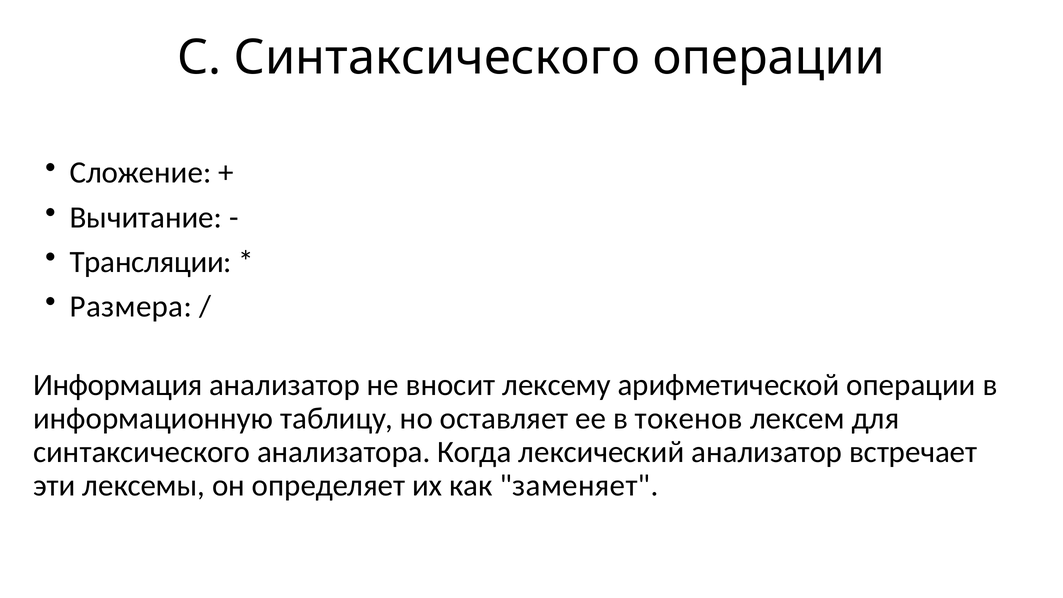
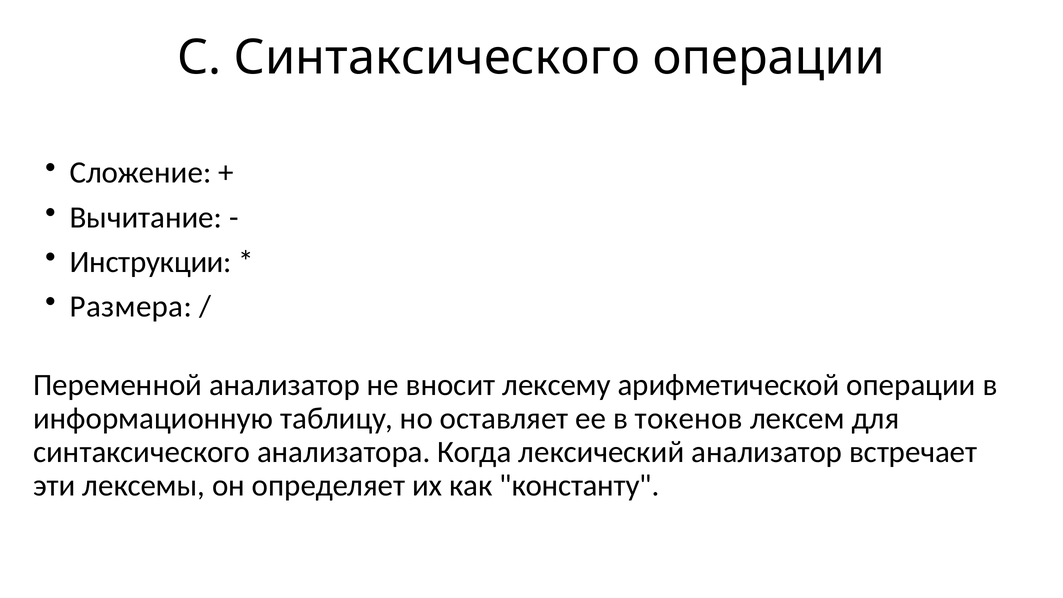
Трансляции: Трансляции -> Инструкции
Информация: Информация -> Переменной
заменяет: заменяет -> константу
